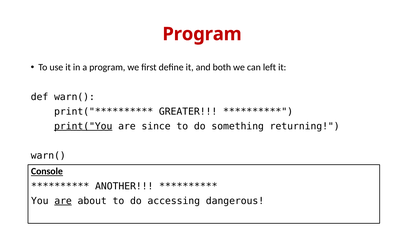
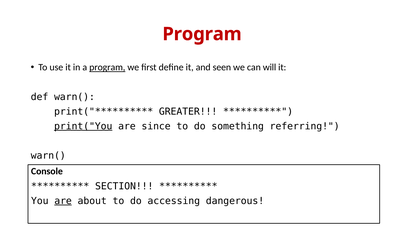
program at (107, 67) underline: none -> present
both: both -> seen
left: left -> will
returning: returning -> referring
Console underline: present -> none
ANOTHER: ANOTHER -> SECTION
